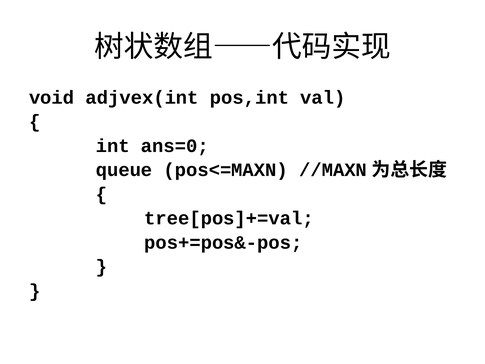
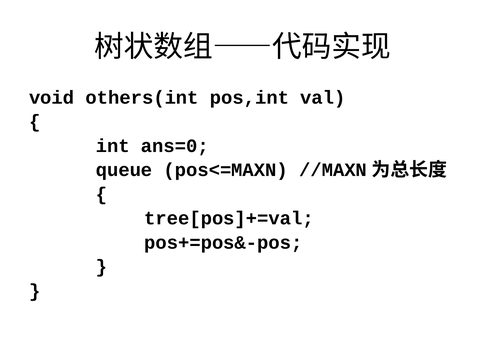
adjvex(int: adjvex(int -> others(int
